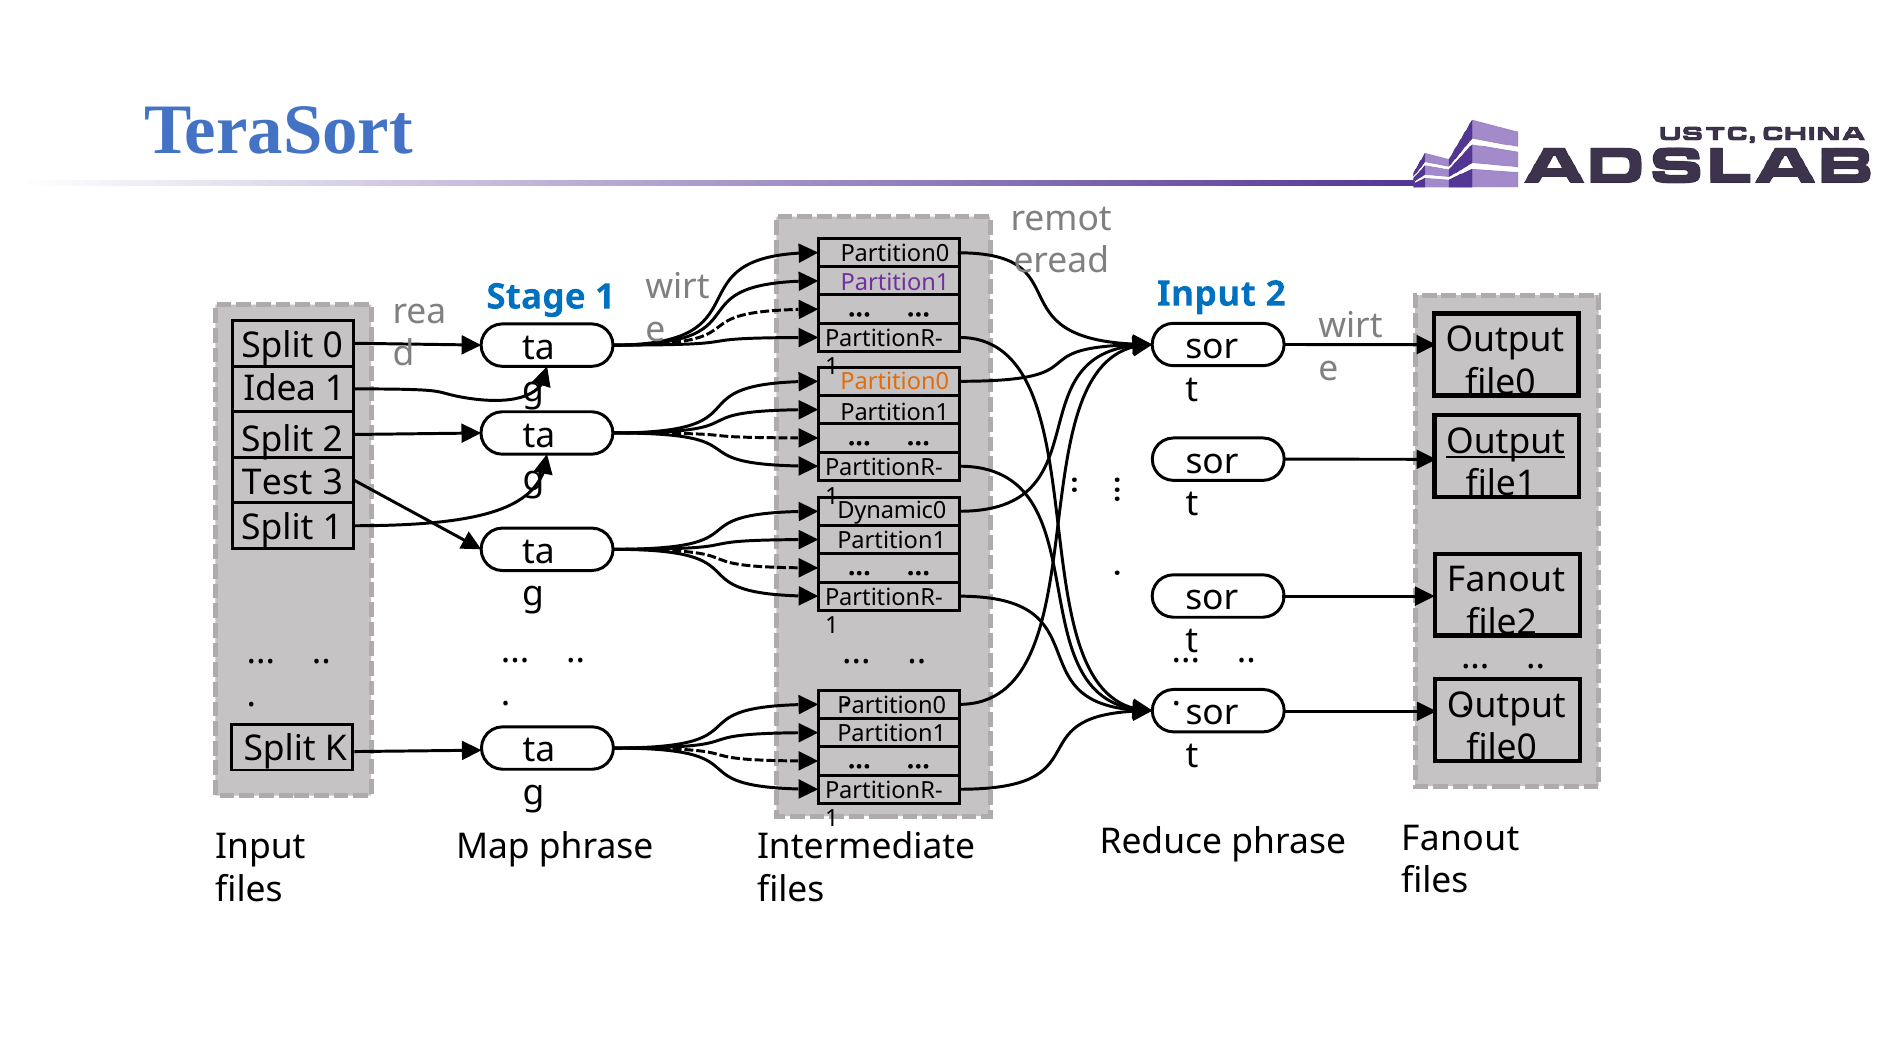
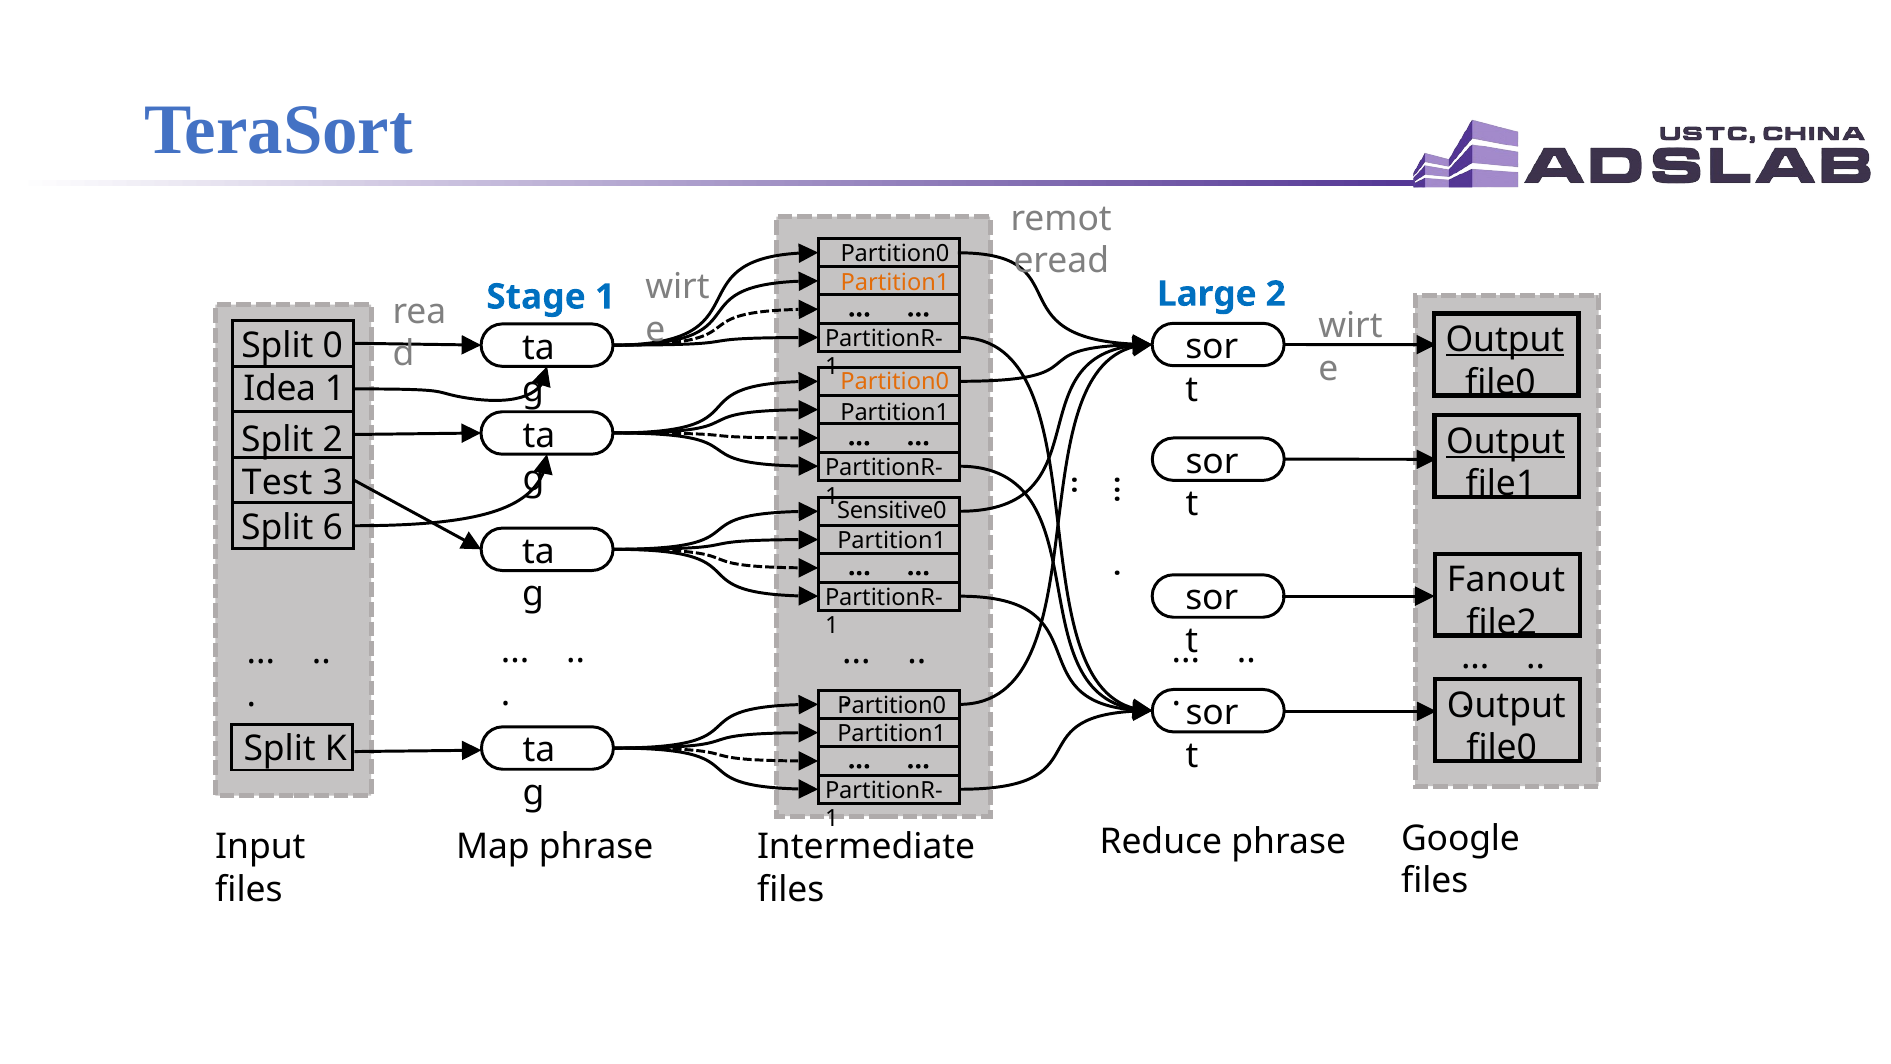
Partition1 at (895, 282) colour: purple -> orange
Input at (1207, 294): Input -> Large
Output at (1505, 340) underline: none -> present
Dynamic0: Dynamic0 -> Sensitive0
Split 1: 1 -> 6
Fanout at (1460, 838): Fanout -> Google
